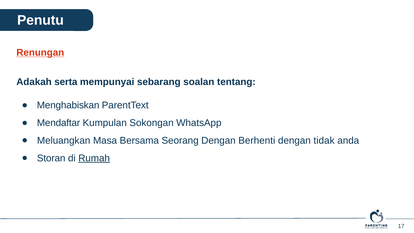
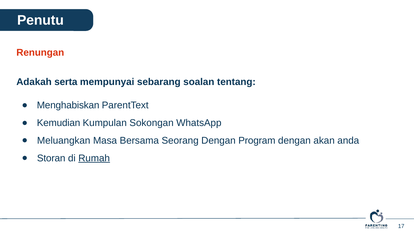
Renungan underline: present -> none
Mendaftar: Mendaftar -> Kemudian
Berhenti: Berhenti -> Program
tidak: tidak -> akan
